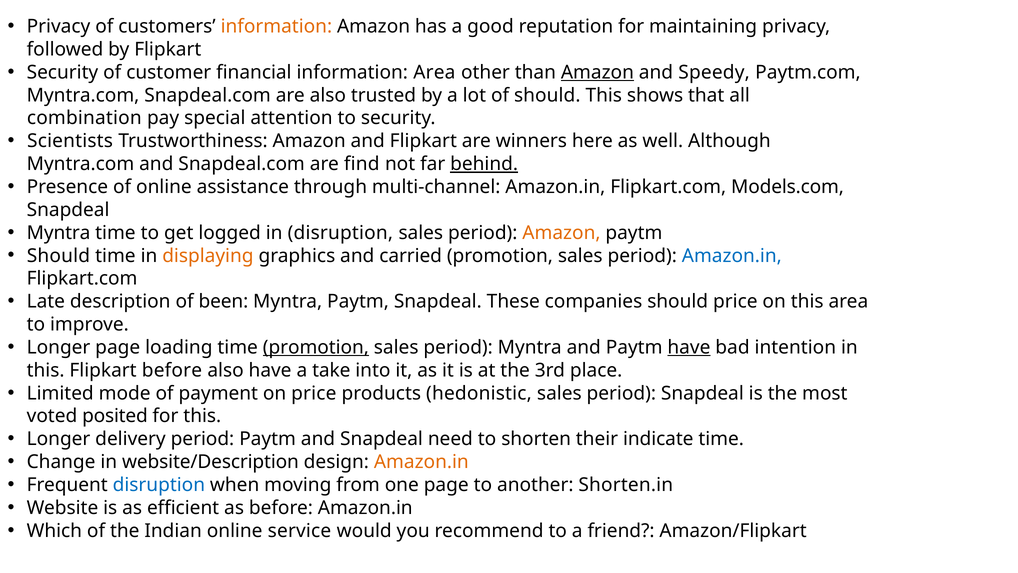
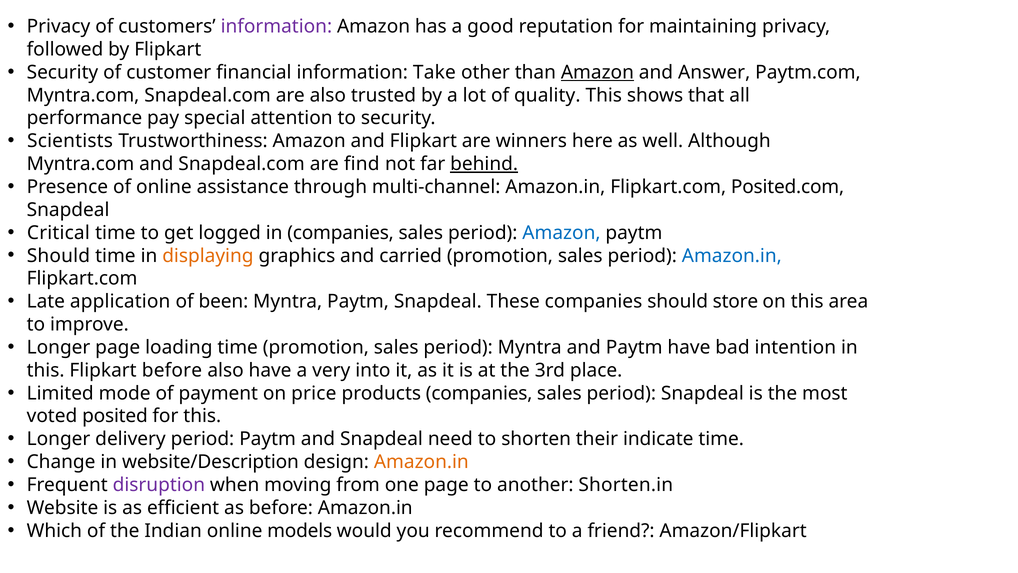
information at (276, 26) colour: orange -> purple
information Area: Area -> Take
Speedy: Speedy -> Answer
of should: should -> quality
combination: combination -> performance
Models.com: Models.com -> Posited.com
Myntra at (59, 233): Myntra -> Critical
in disruption: disruption -> companies
Amazon at (561, 233) colour: orange -> blue
description: description -> application
should price: price -> store
promotion at (316, 347) underline: present -> none
have at (689, 347) underline: present -> none
take: take -> very
products hedonistic: hedonistic -> companies
disruption at (159, 485) colour: blue -> purple
service: service -> models
